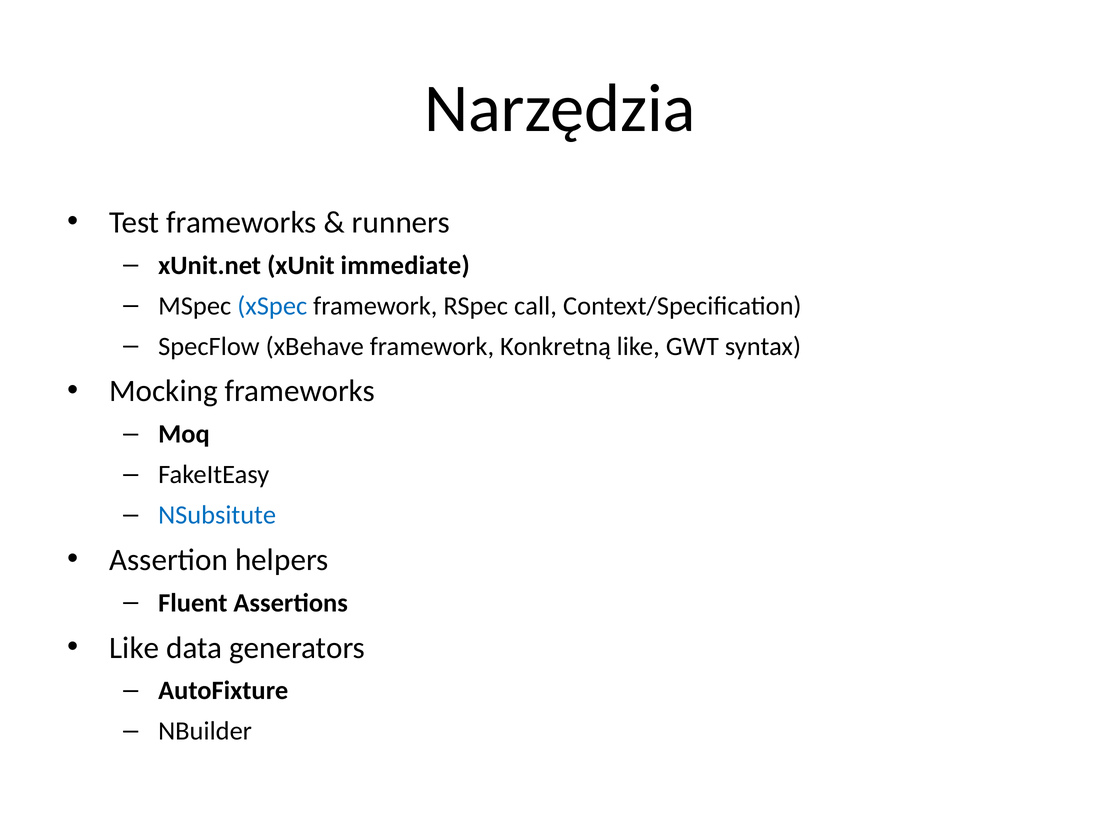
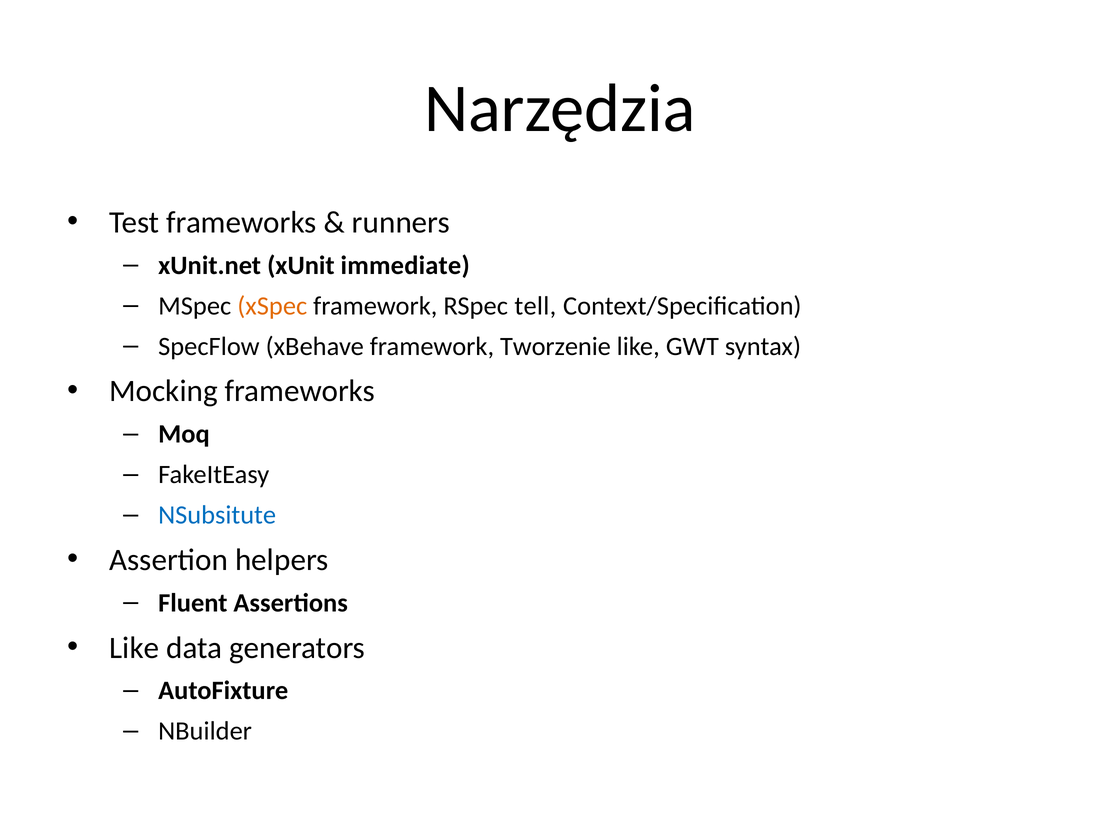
xSpec colour: blue -> orange
call: call -> tell
Konkretną: Konkretną -> Tworzenie
